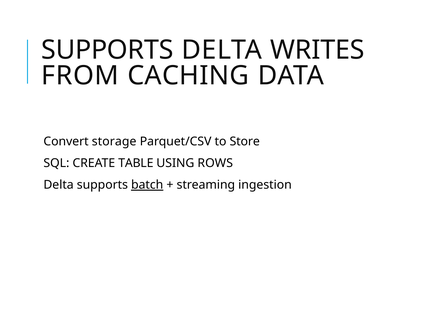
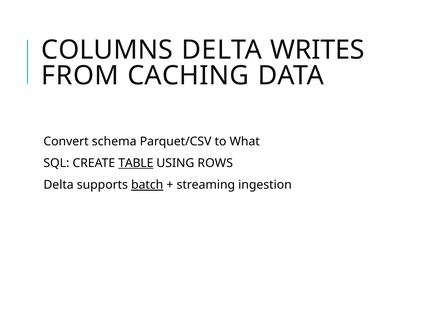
SUPPORTS at (107, 50): SUPPORTS -> COLUMNS
storage: storage -> schema
Store: Store -> What
TABLE underline: none -> present
